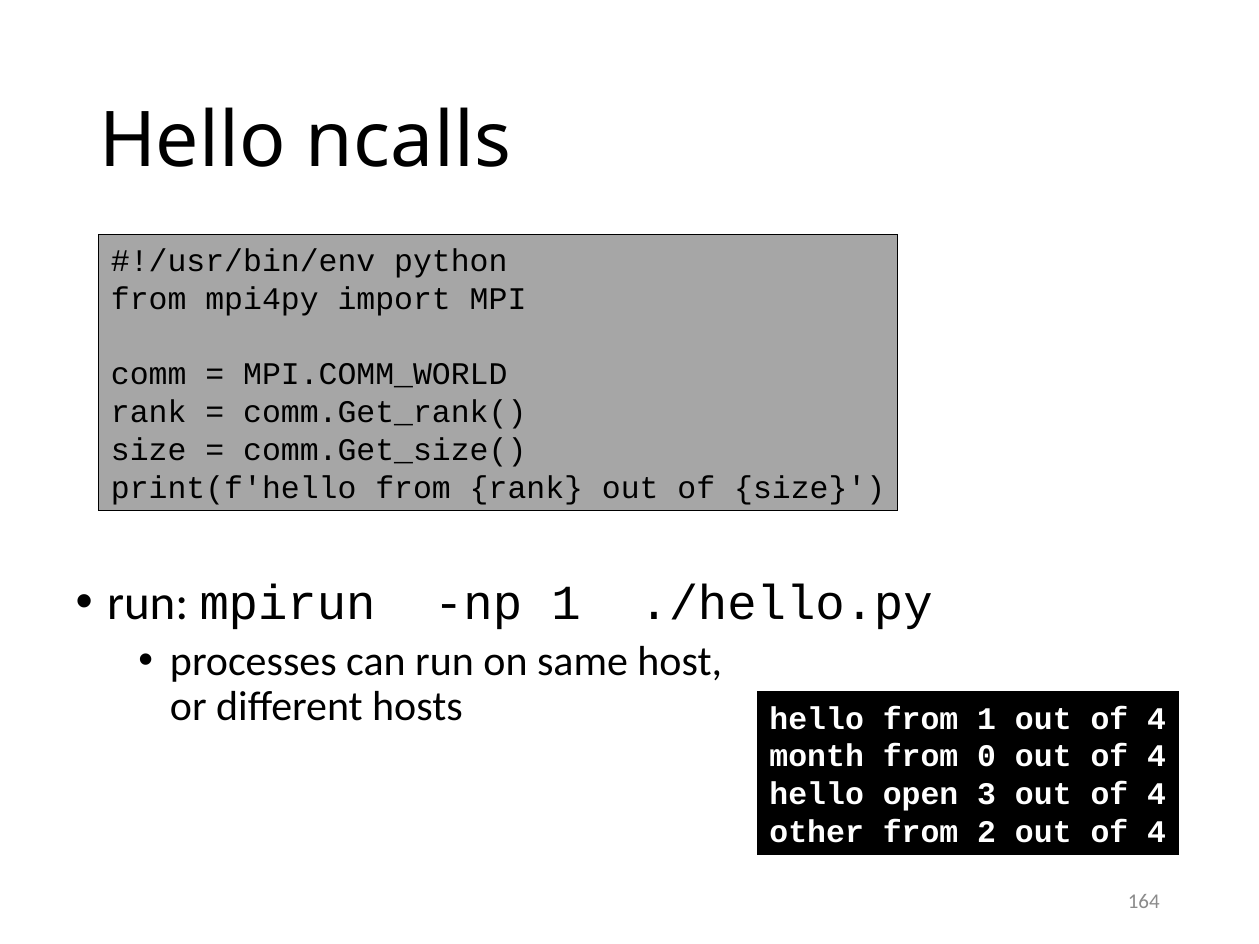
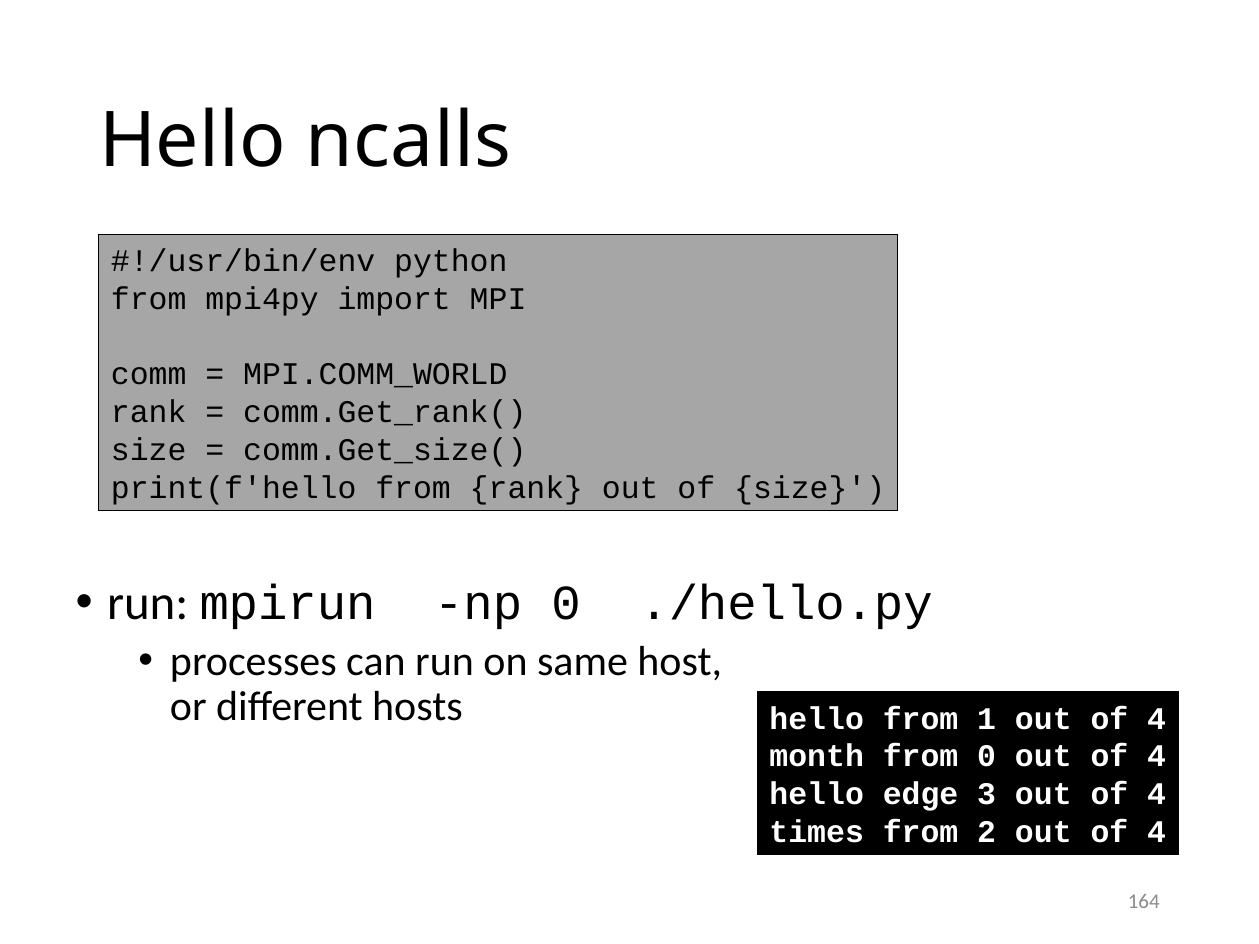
np 1: 1 -> 0
open: open -> edge
other: other -> times
